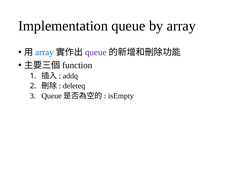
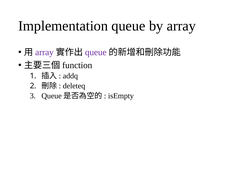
array at (44, 52) colour: blue -> purple
